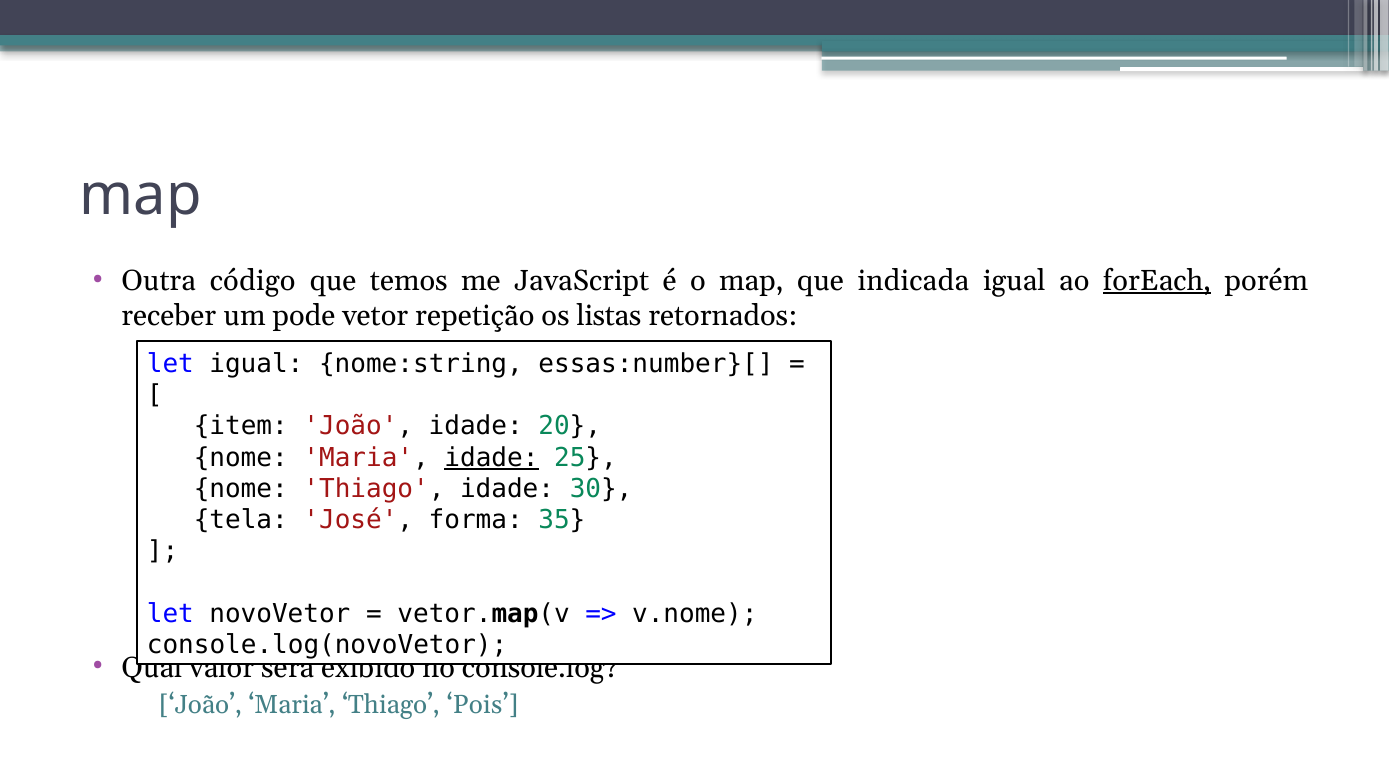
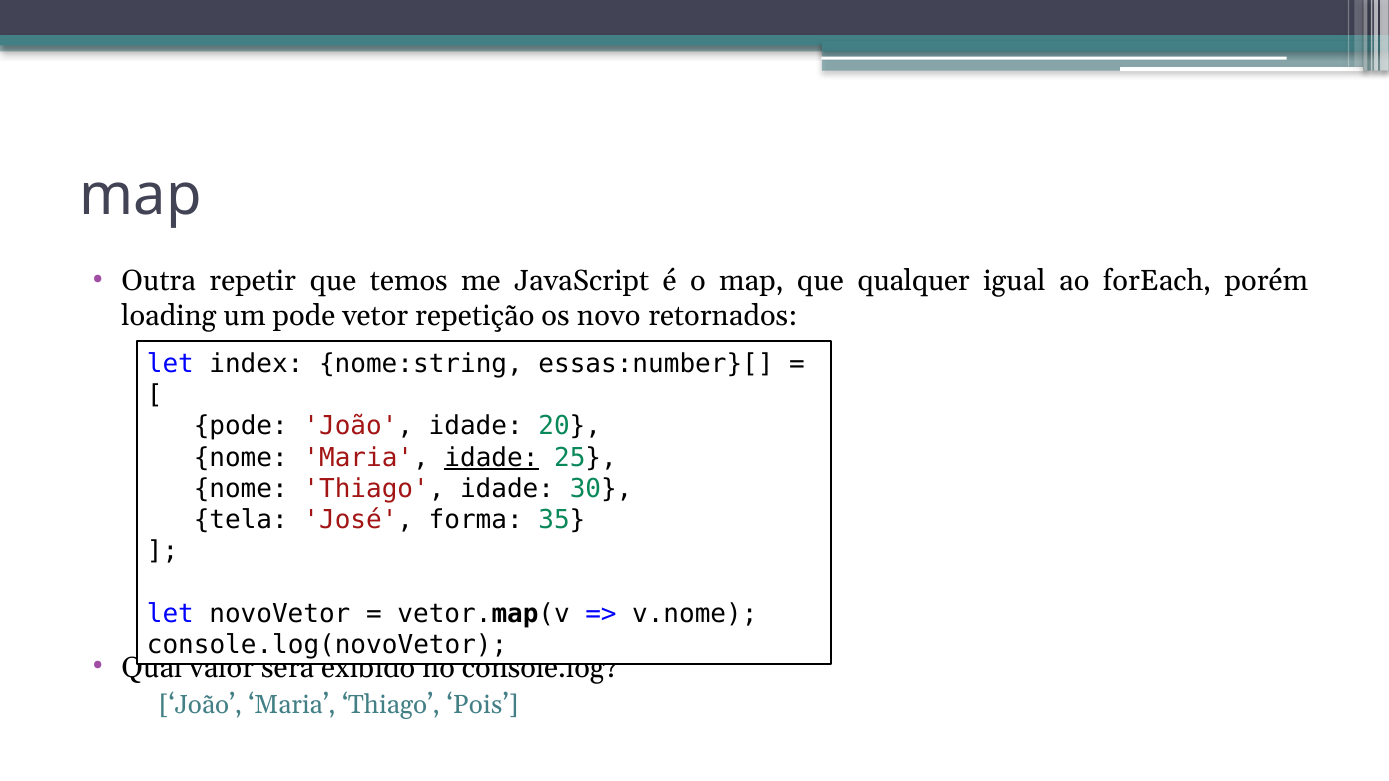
código: código -> repetir
indicada: indicada -> qualquer
forEach underline: present -> none
receber: receber -> loading
listas: listas -> novo
let igual: igual -> index
item at (241, 426): item -> pode
